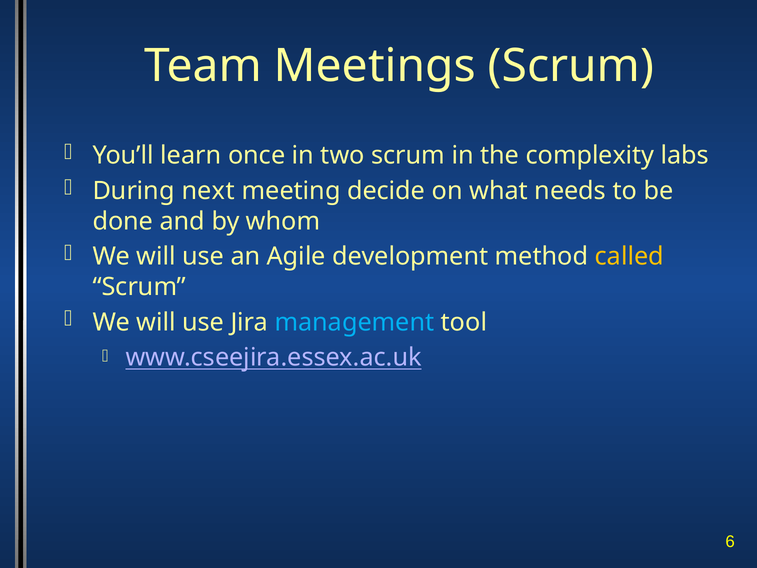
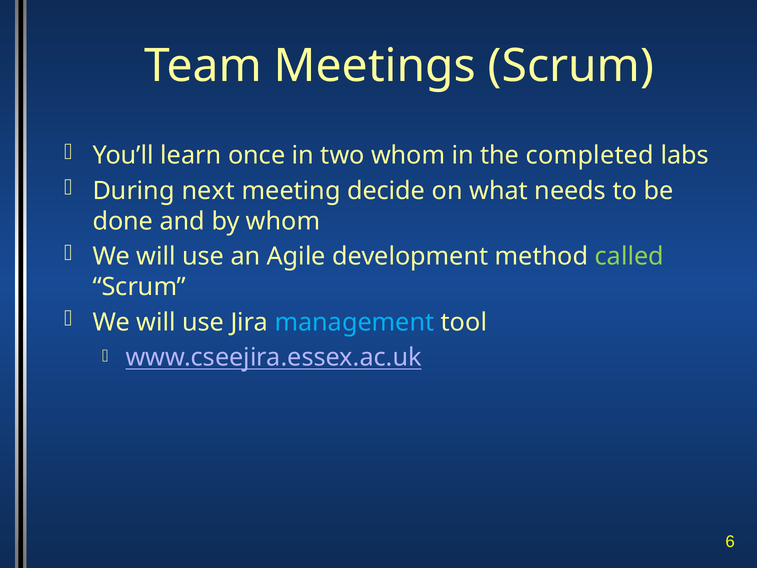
two scrum: scrum -> whom
complexity: complexity -> completed
called colour: yellow -> light green
